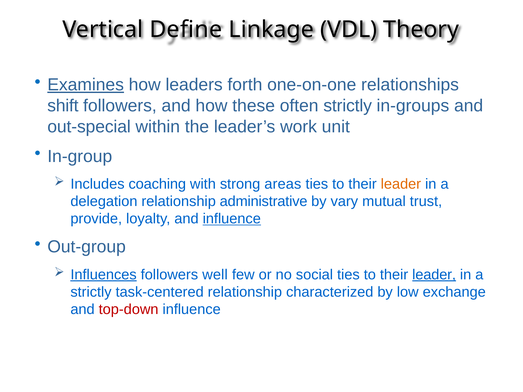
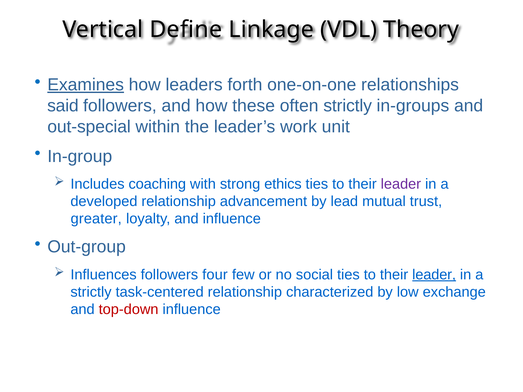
shift: shift -> said
areas: areas -> ethics
leader at (401, 184) colour: orange -> purple
delegation: delegation -> developed
administrative: administrative -> advancement
vary: vary -> lead
provide: provide -> greater
influence at (232, 219) underline: present -> none
Influences underline: present -> none
well: well -> four
